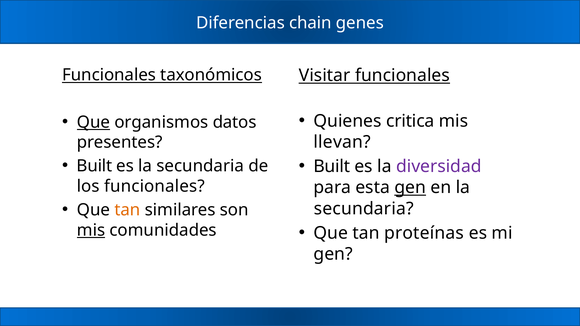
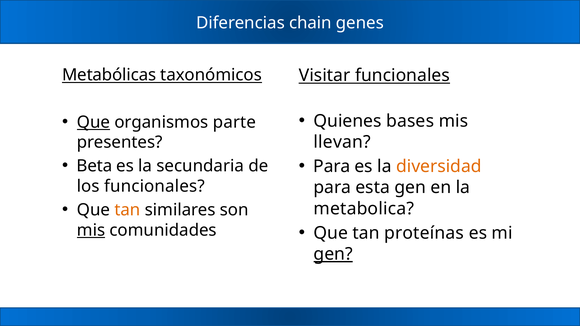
Funcionales at (109, 75): Funcionales -> Metabólicas
critica: critica -> bases
datos: datos -> parte
Built at (94, 166): Built -> Beta
Built at (332, 167): Built -> Para
diversidad colour: purple -> orange
gen at (410, 188) underline: present -> none
secundaria at (364, 209): secundaria -> metabolica
gen at (333, 254) underline: none -> present
